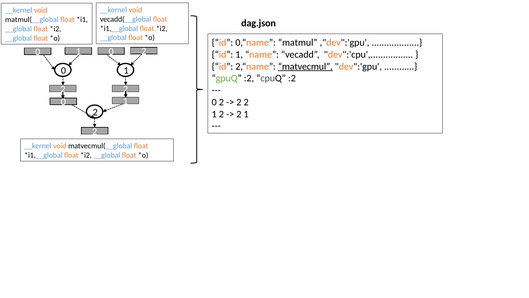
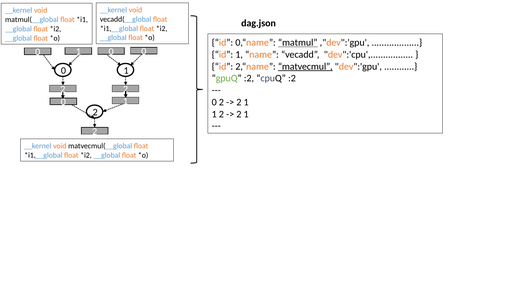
matmul underline: none -> present
1 0 2: 2 -> 0
2 at (246, 102): 2 -> 1
